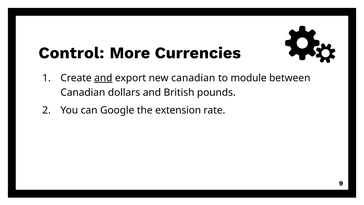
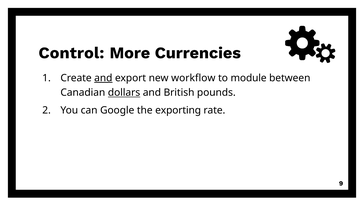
new canadian: canadian -> workflow
dollars underline: none -> present
extension: extension -> exporting
